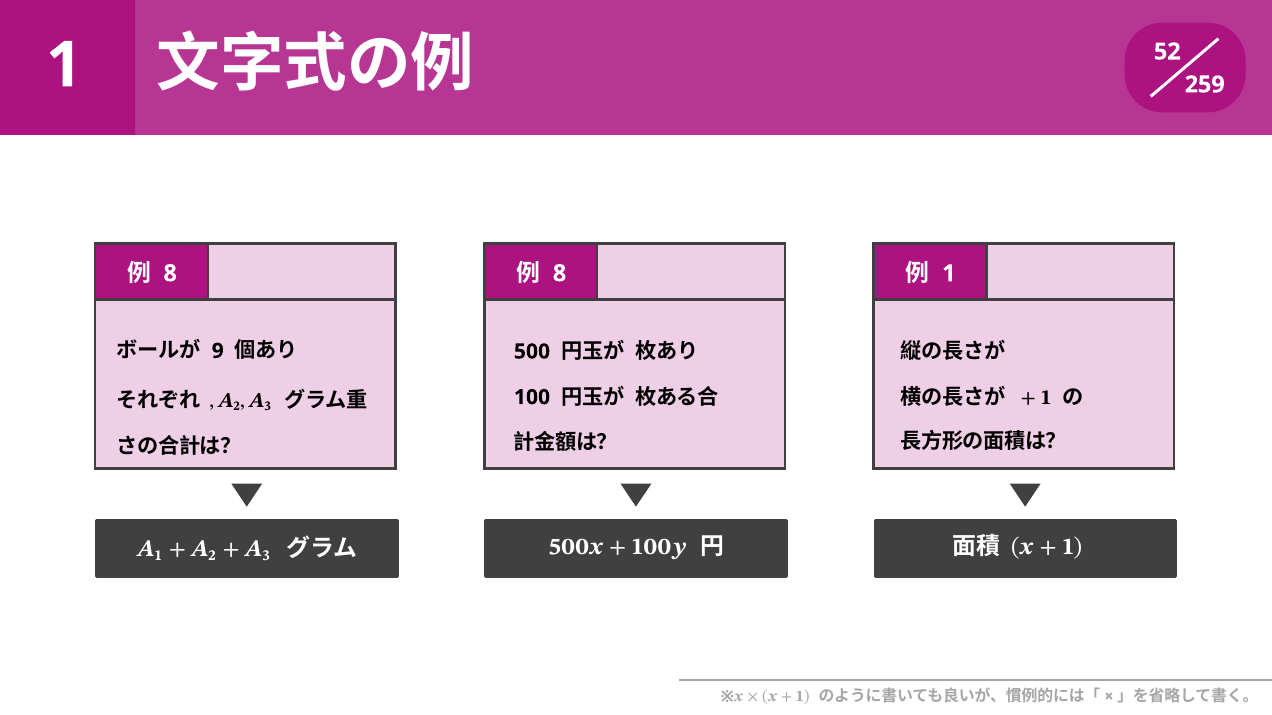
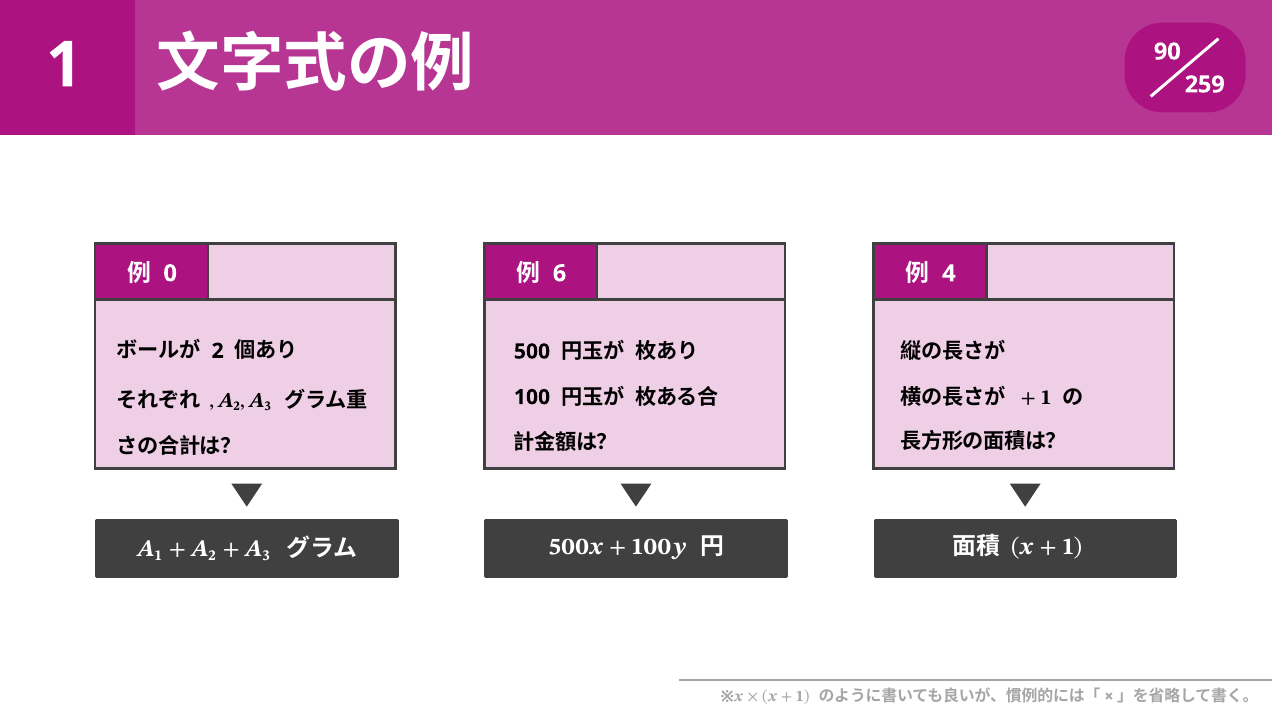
52: 52 -> 90
8 at (170, 274): 8 -> 0
8 at (560, 274): 8 -> 6
1 at (949, 274): 1 -> 4
9: 9 -> 2
